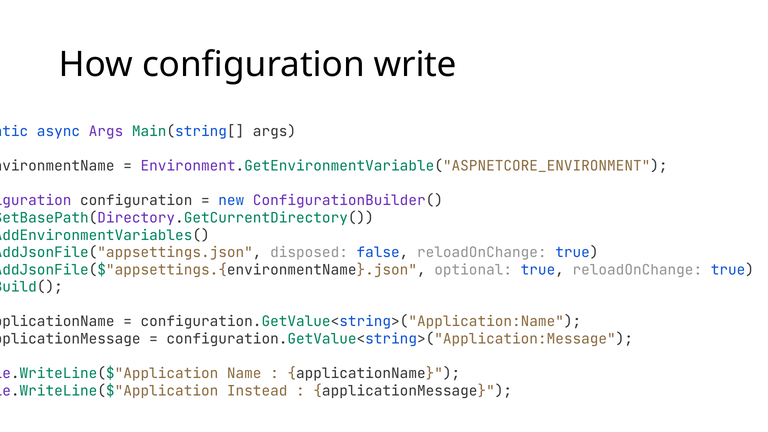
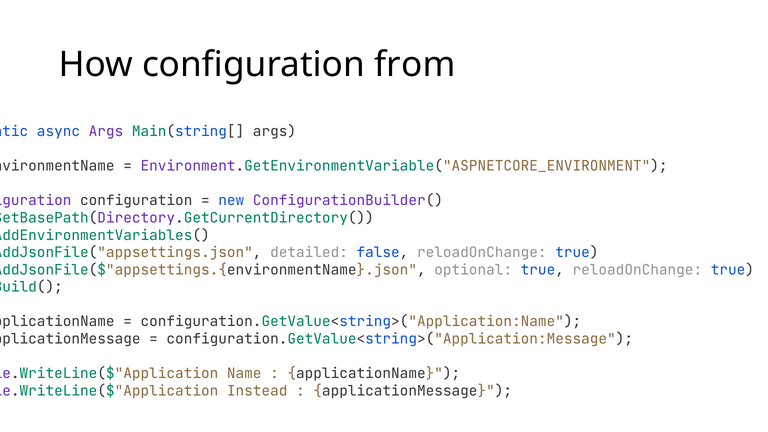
write: write -> from
disposed: disposed -> detailed
